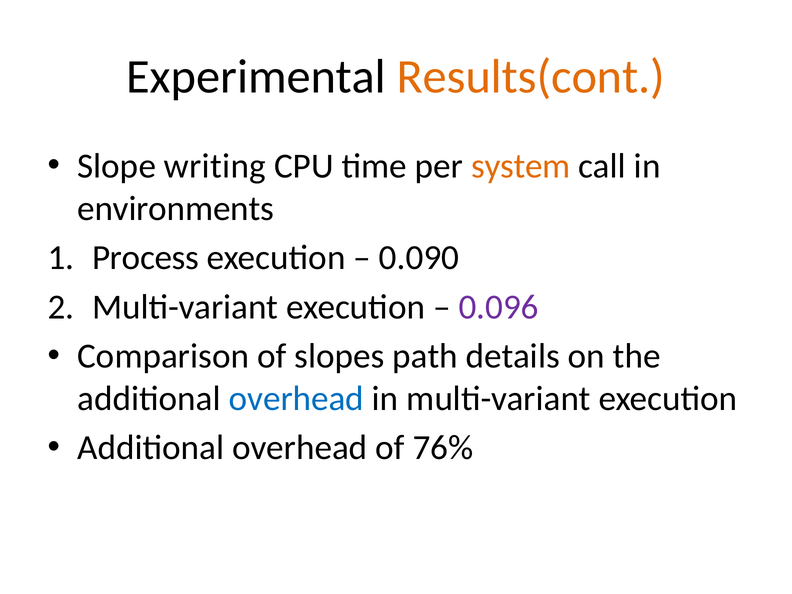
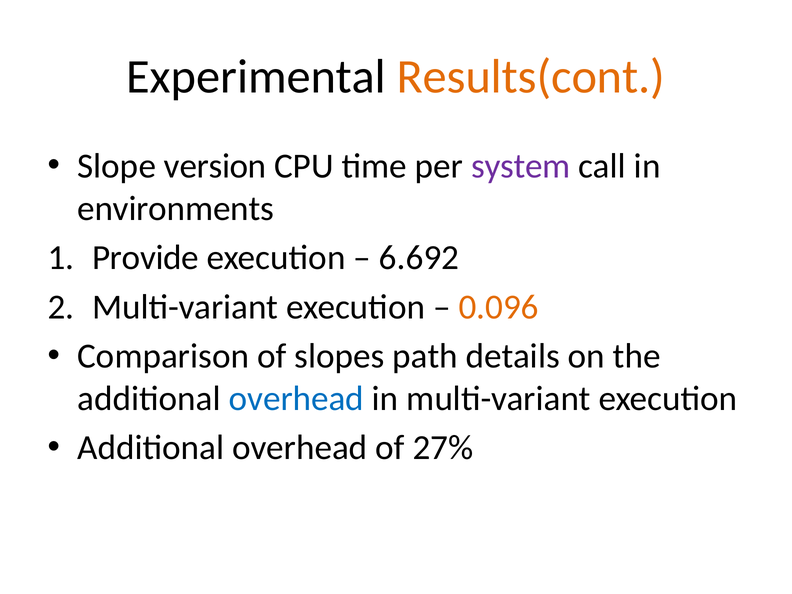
writing: writing -> version
system colour: orange -> purple
Process: Process -> Provide
0.090: 0.090 -> 6.692
0.096 colour: purple -> orange
76%: 76% -> 27%
